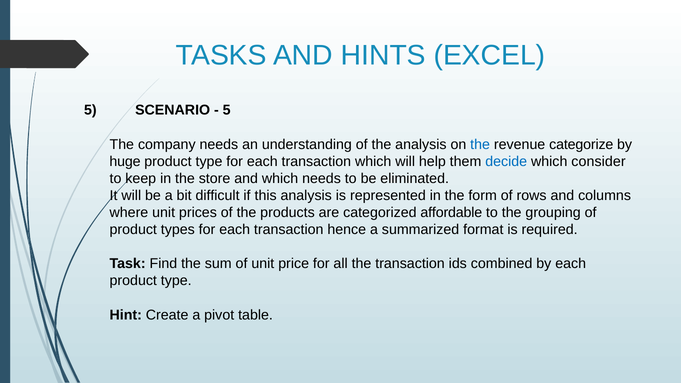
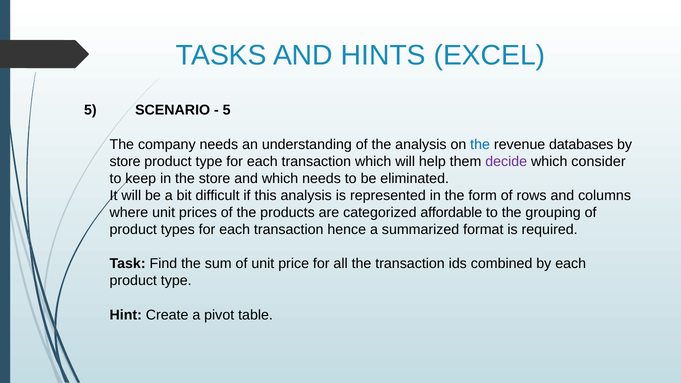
categorize: categorize -> databases
huge at (125, 161): huge -> store
decide colour: blue -> purple
